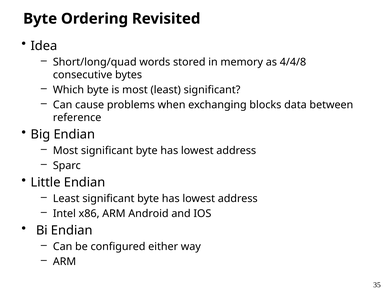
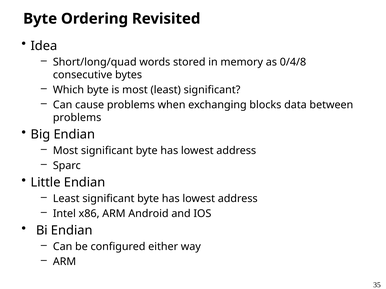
4/4/8: 4/4/8 -> 0/4/8
reference at (77, 118): reference -> problems
